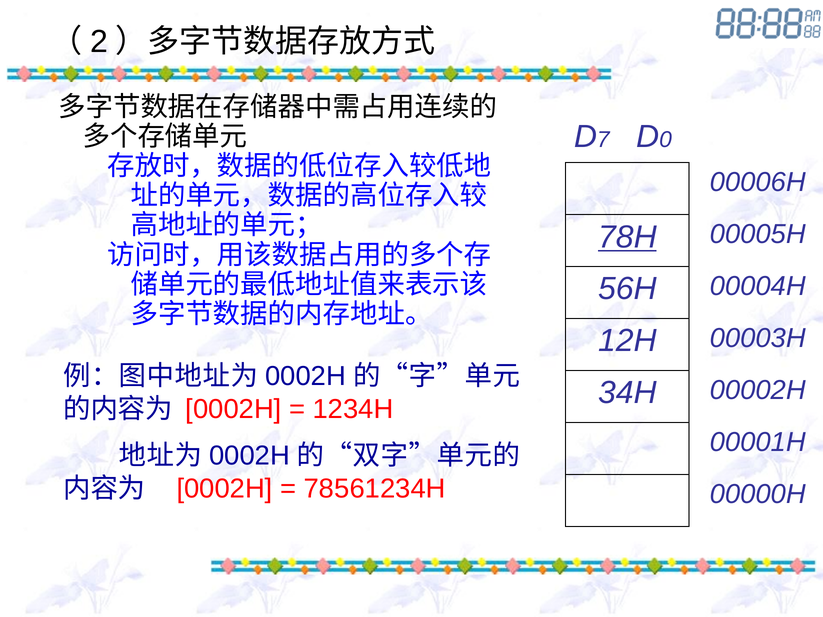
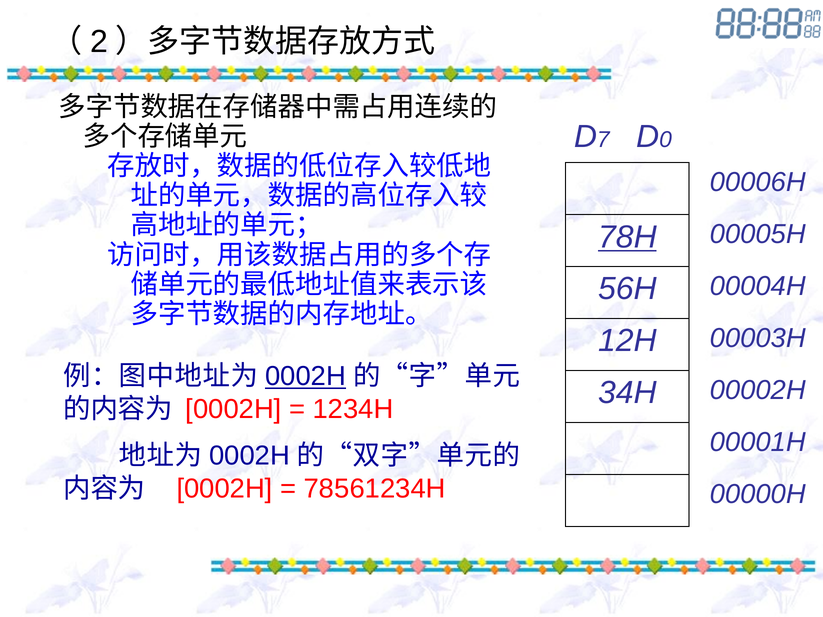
0002H at (306, 376) underline: none -> present
